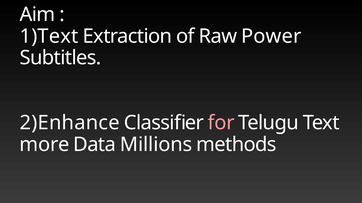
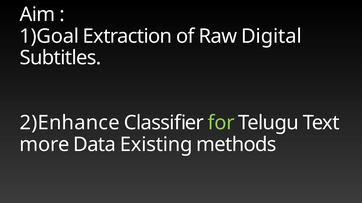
1)Text: 1)Text -> 1)Goal
Power: Power -> Digital
for colour: pink -> light green
Millions: Millions -> Existing
